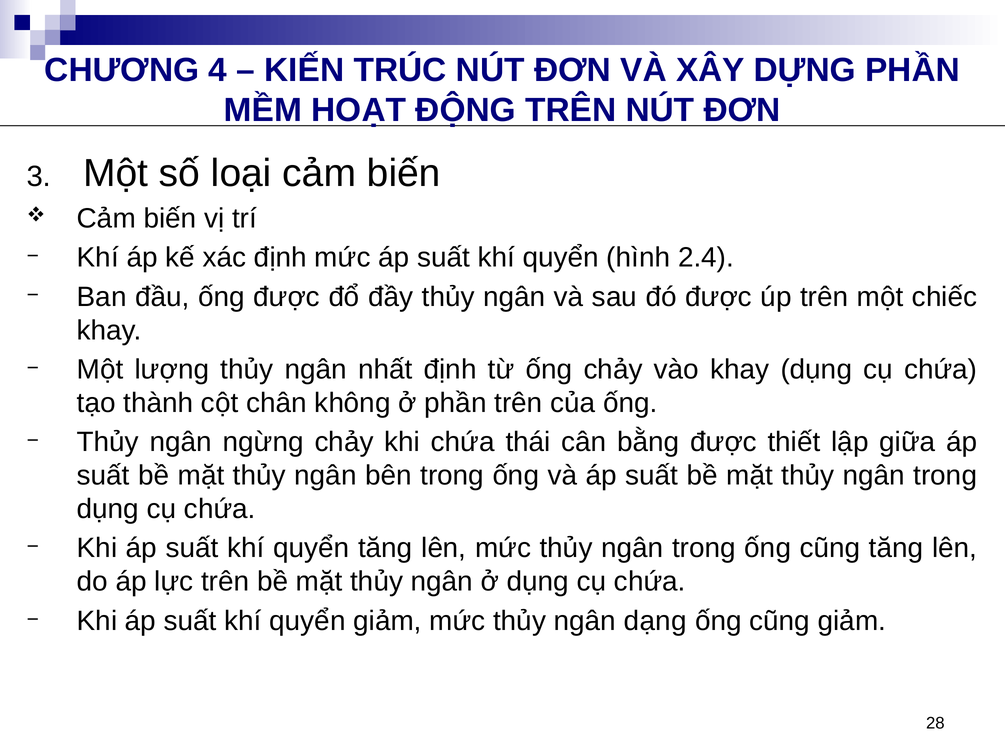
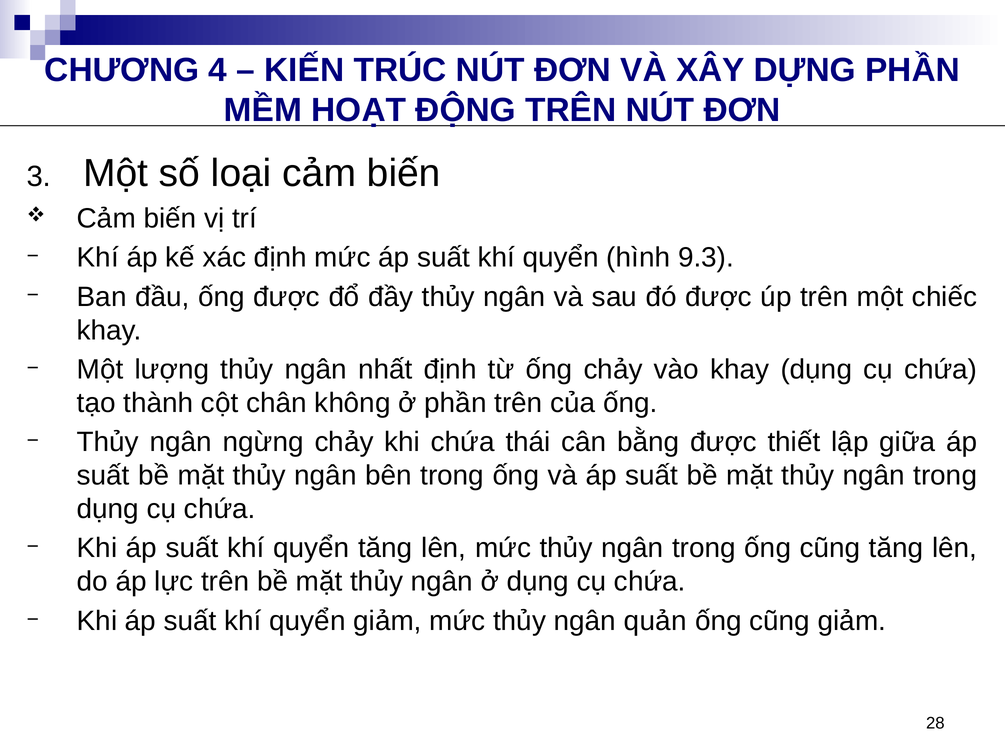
2.4: 2.4 -> 9.3
dạng: dạng -> quản
